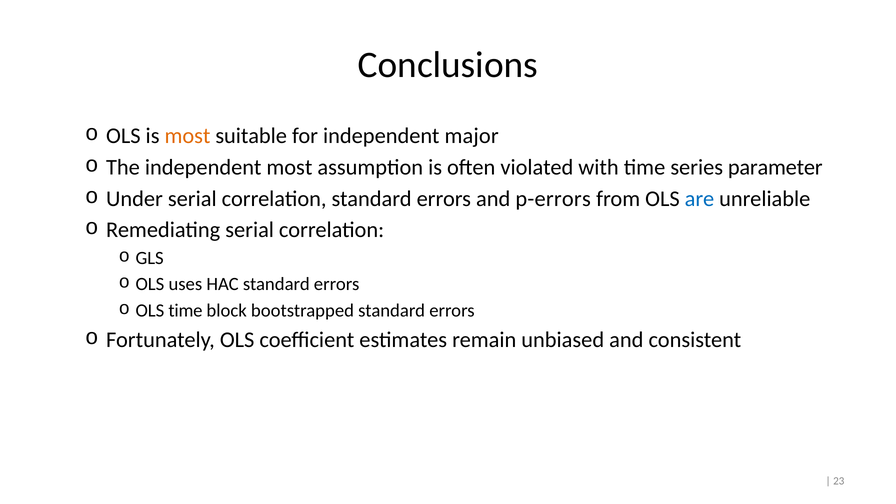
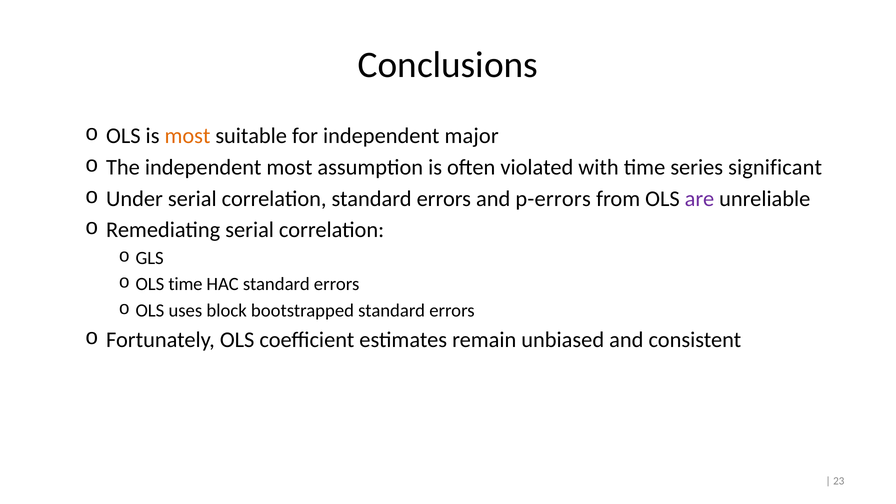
parameter: parameter -> significant
are colour: blue -> purple
OLS uses: uses -> time
OLS time: time -> uses
